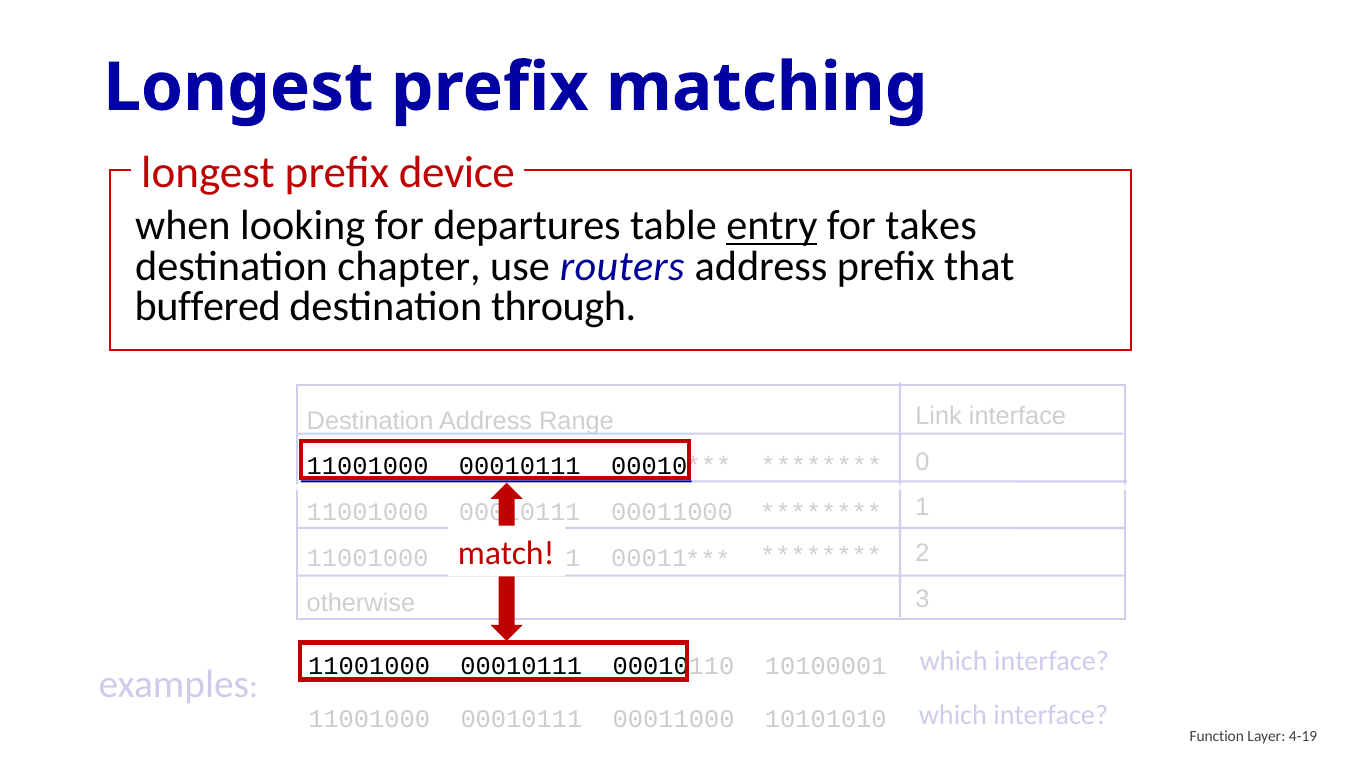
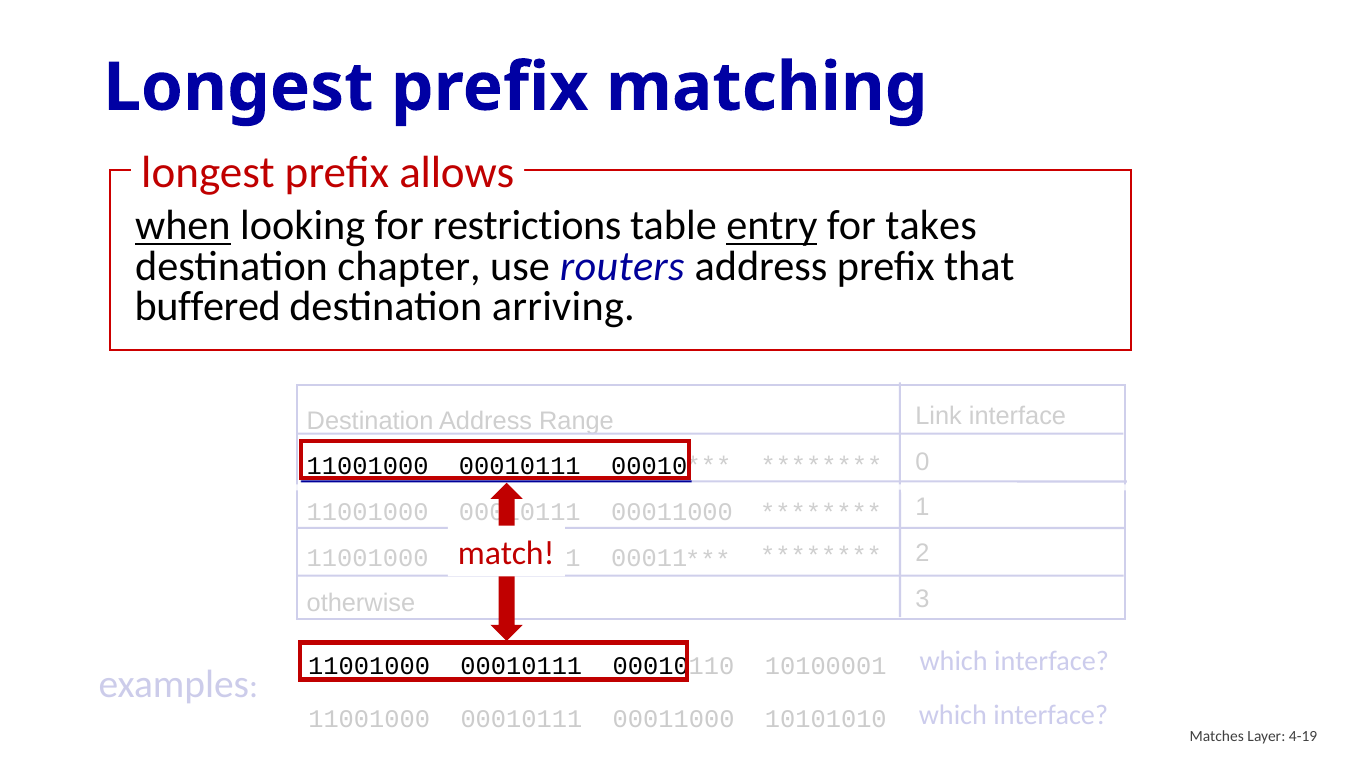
device: device -> allows
when underline: none -> present
departures: departures -> restrictions
through: through -> arriving
Function: Function -> Matches
